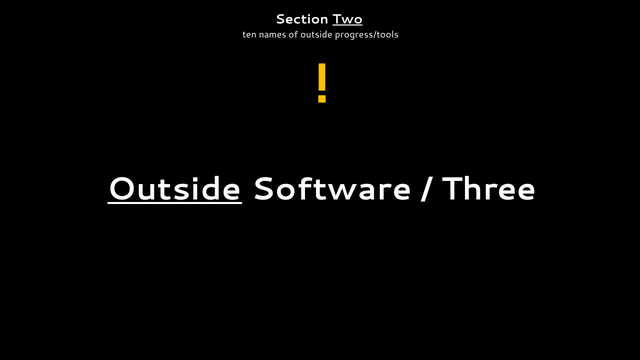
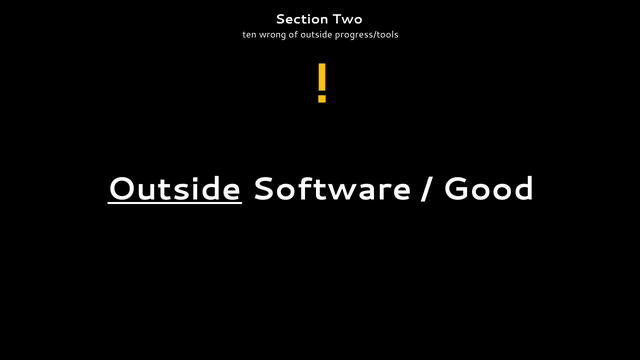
Two underline: present -> none
names: names -> wrong
Three: Three -> Good
